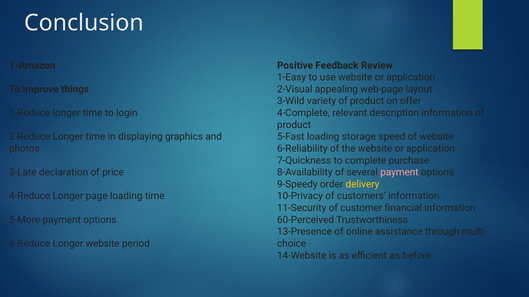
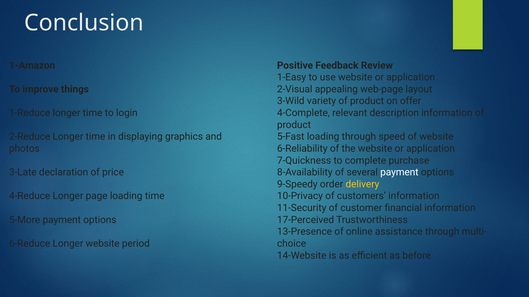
loading storage: storage -> through
payment at (399, 173) colour: pink -> white
60-Perceived: 60-Perceived -> 17-Perceived
